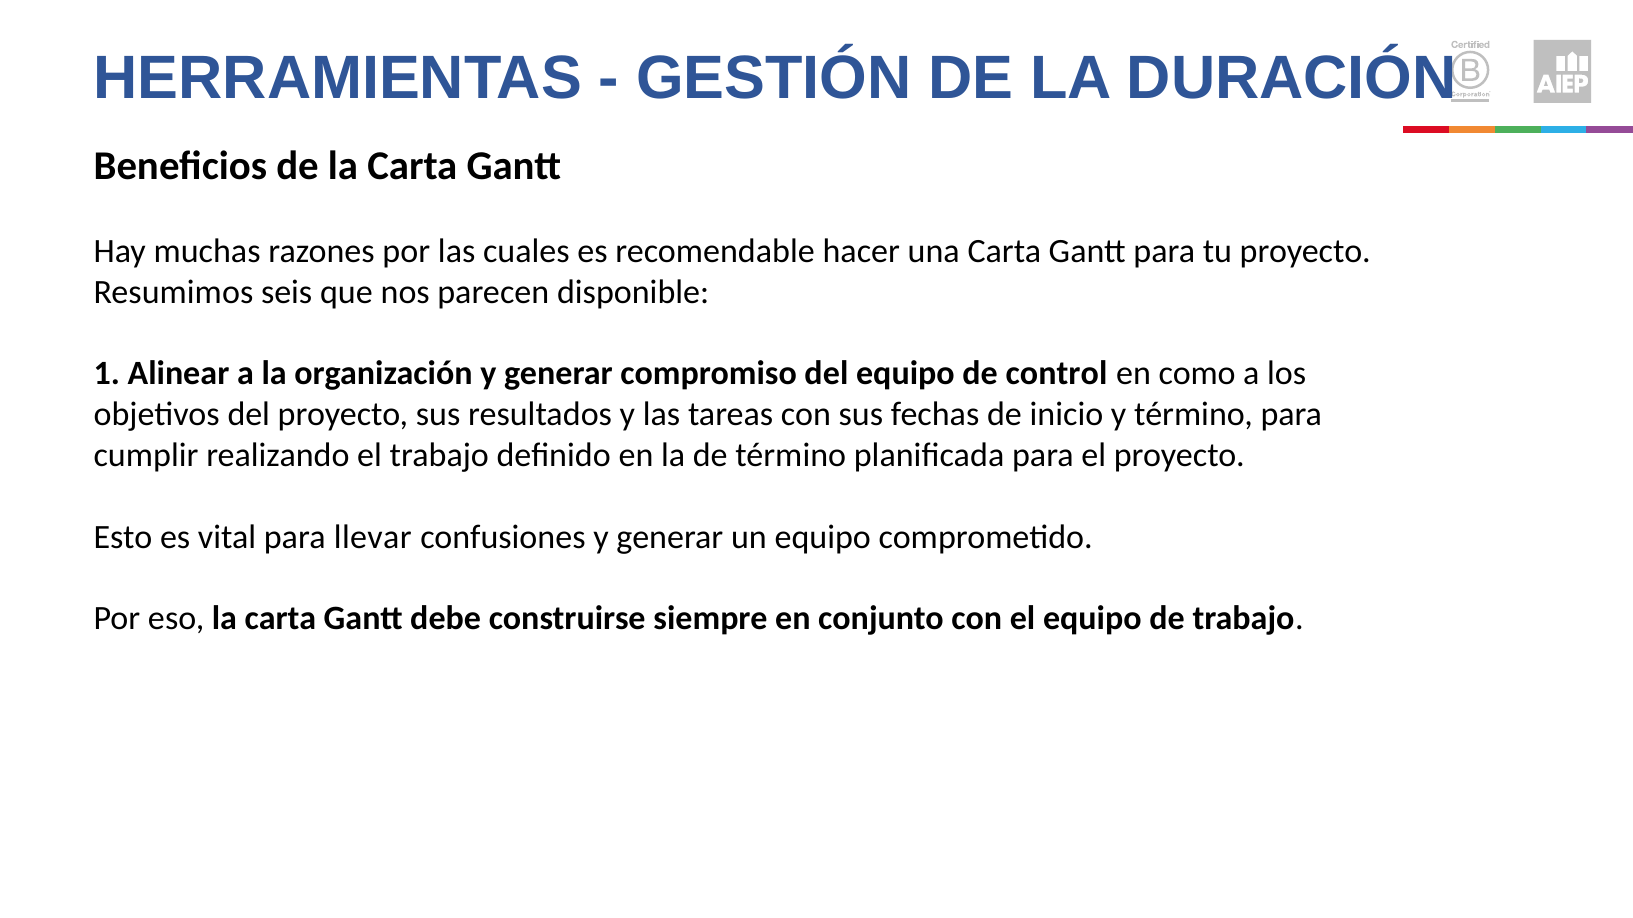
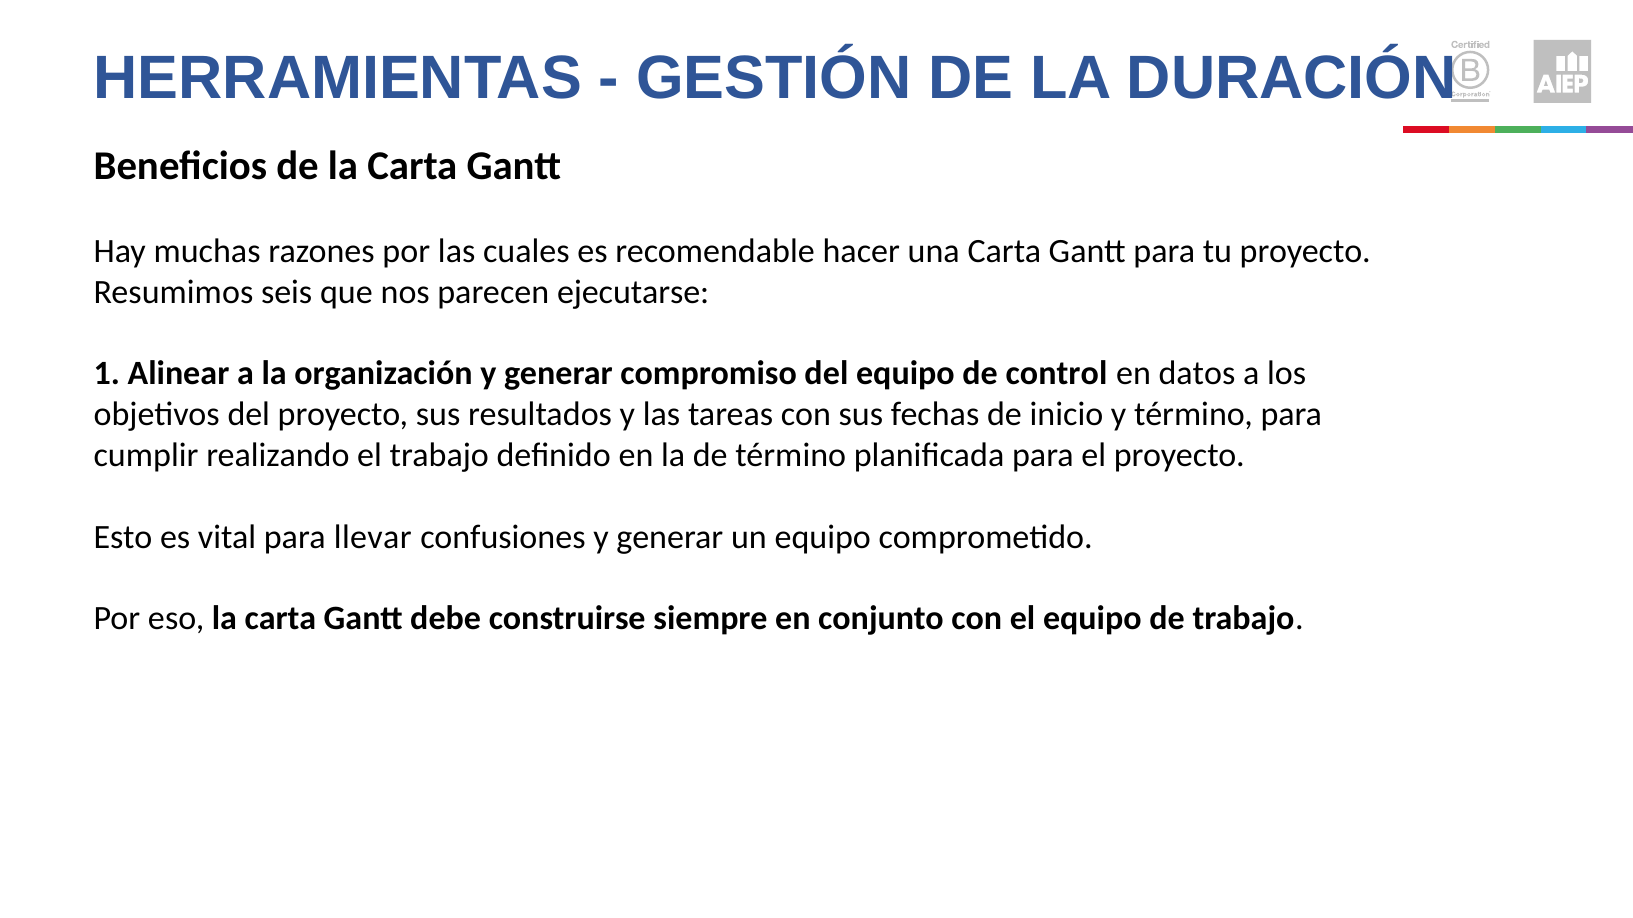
disponible: disponible -> ejecutarse
como: como -> datos
